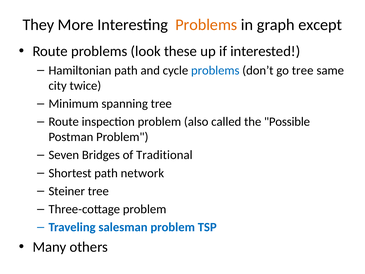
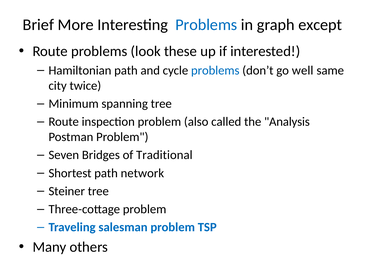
They: They -> Brief
Problems at (206, 25) colour: orange -> blue
go tree: tree -> well
Possible: Possible -> Analysis
